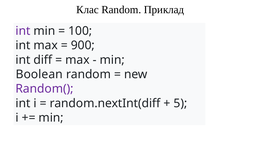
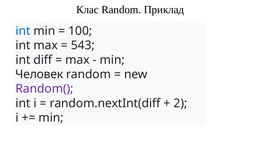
int at (23, 31) colour: purple -> blue
900: 900 -> 543
Boolean: Boolean -> Человек
5: 5 -> 2
